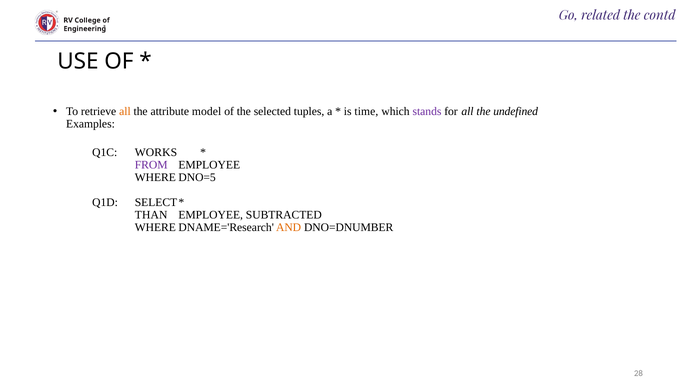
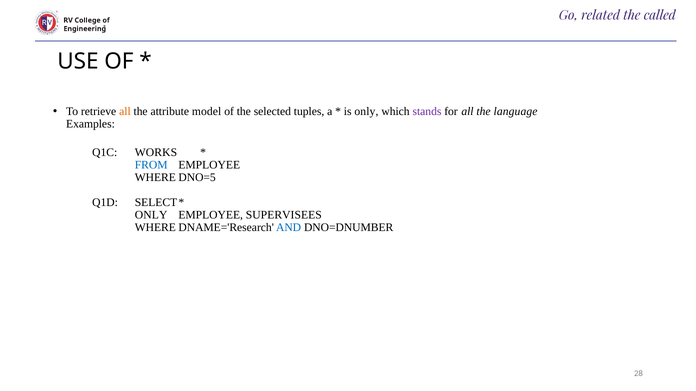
contd: contd -> called
is time: time -> only
undefined: undefined -> language
FROM at (151, 165) colour: purple -> blue
THAN at (151, 215): THAN -> ONLY
SUBTRACTED: SUBTRACTED -> SUPERVISEES
AND at (289, 228) colour: orange -> blue
